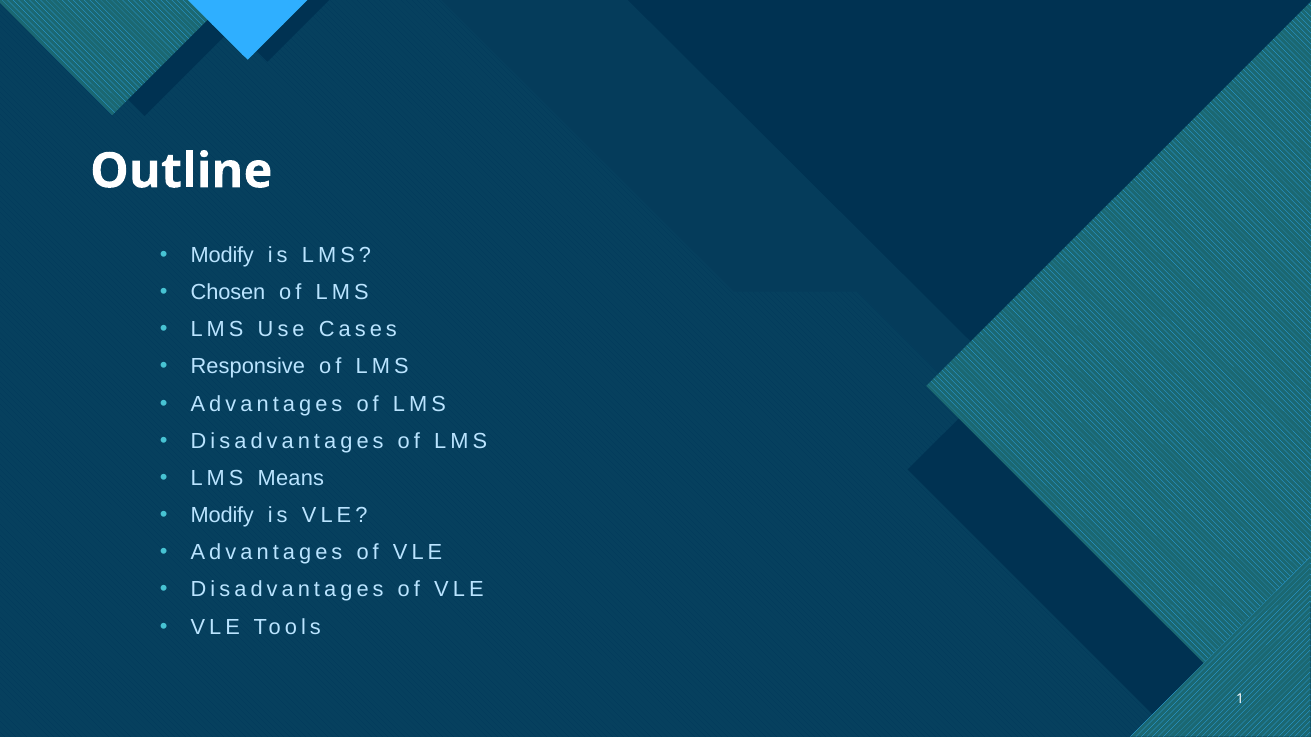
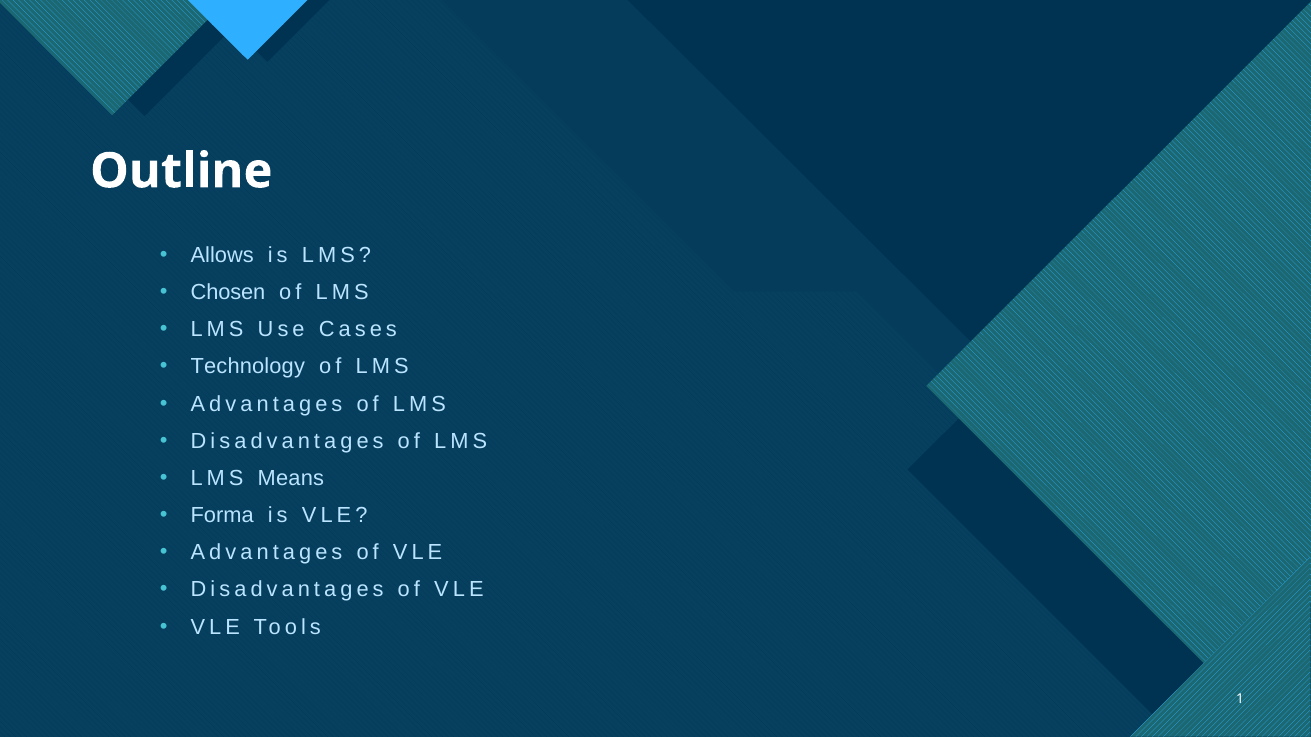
Modify at (222, 255): Modify -> Allows
Responsive: Responsive -> Technology
Modify at (222, 516): Modify -> Forma
